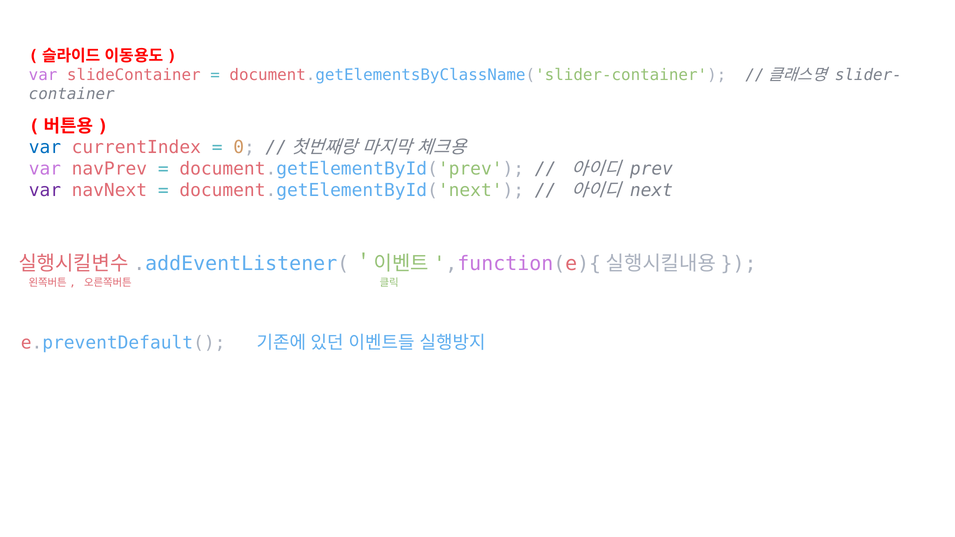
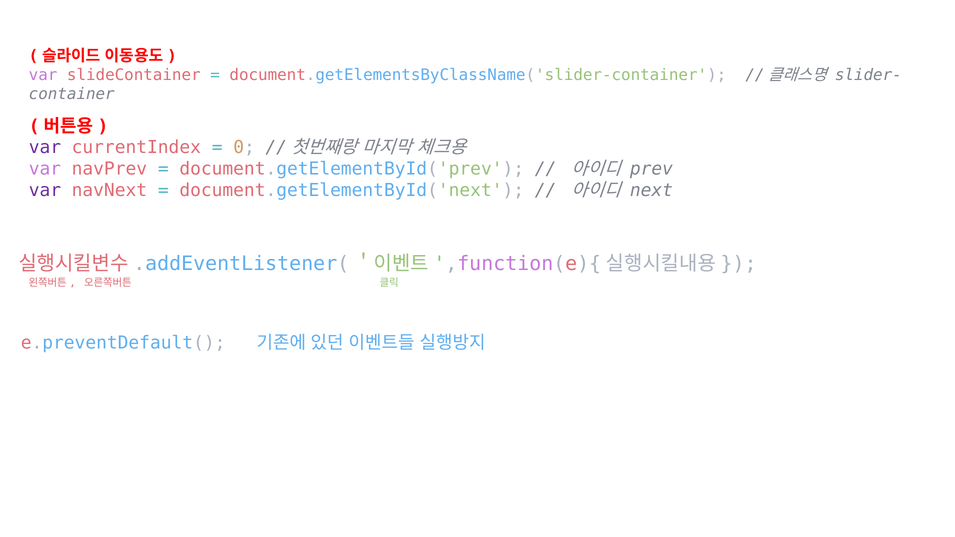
var at (45, 148) colour: blue -> purple
